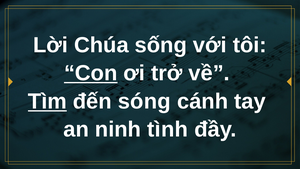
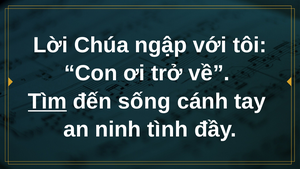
sống: sống -> ngập
Con underline: present -> none
sóng: sóng -> sống
